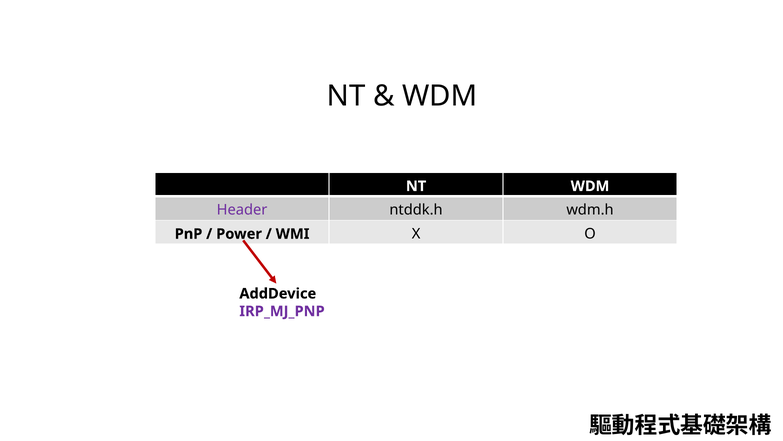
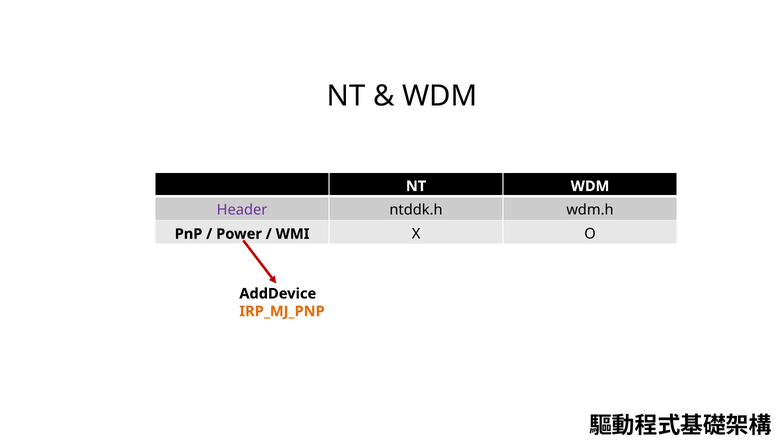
IRP_MJ_PNP colour: purple -> orange
